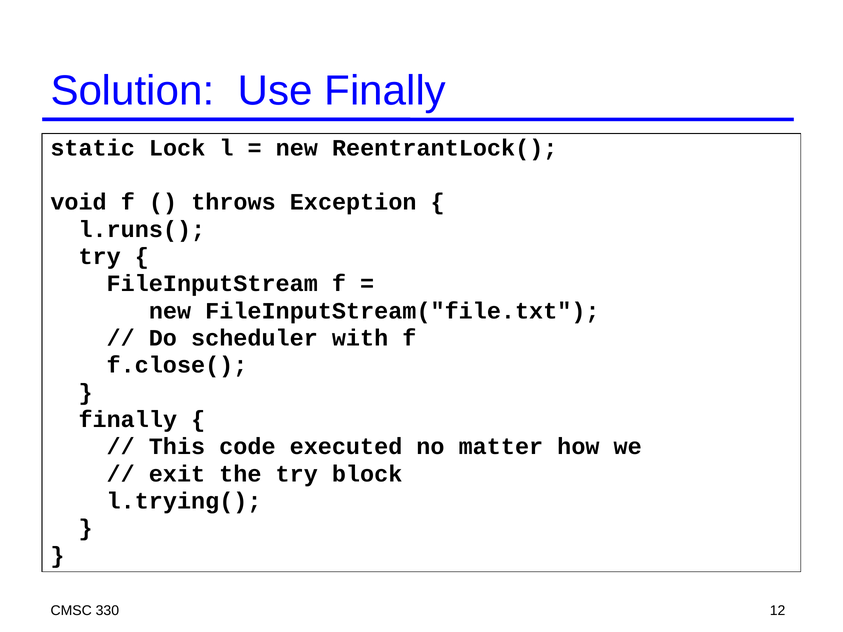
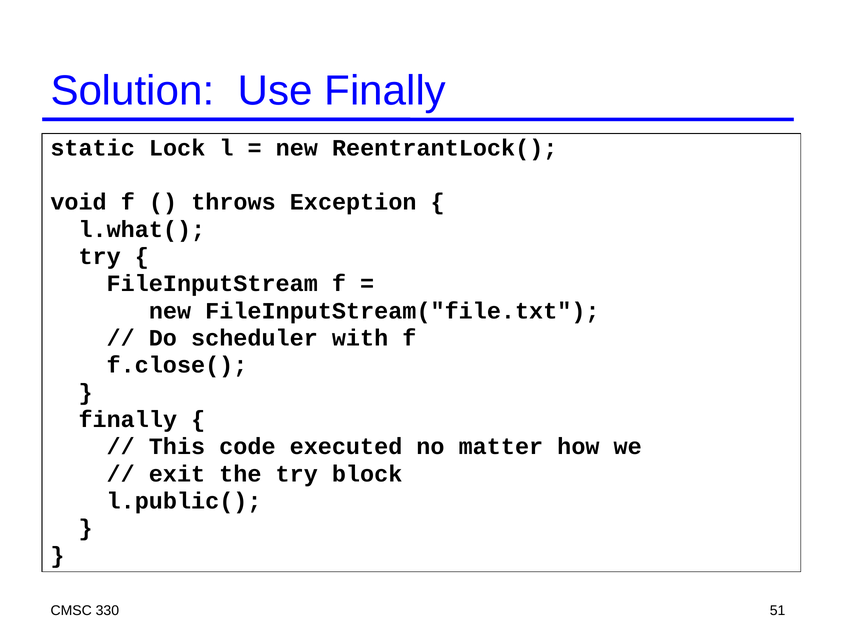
l.runs(: l.runs( -> l.what(
l.trying(: l.trying( -> l.public(
12: 12 -> 51
